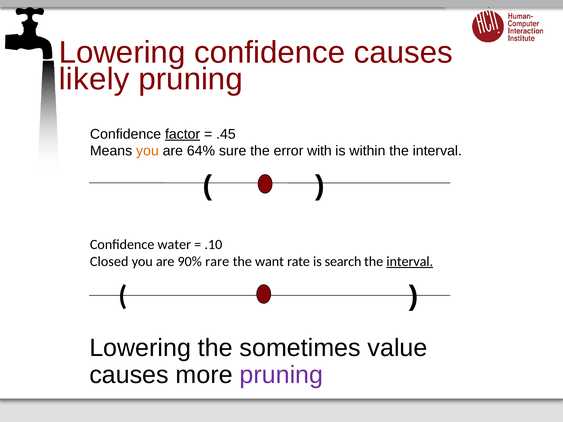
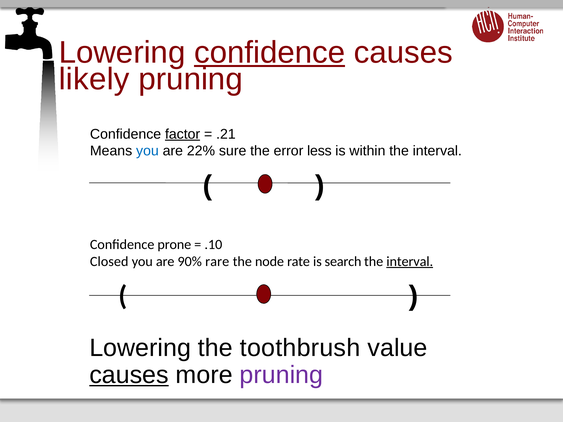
confidence at (270, 53) underline: none -> present
.45: .45 -> .21
you at (147, 151) colour: orange -> blue
64%: 64% -> 22%
with: with -> less
water: water -> prone
want: want -> node
sometimes: sometimes -> toothbrush
causes at (129, 375) underline: none -> present
